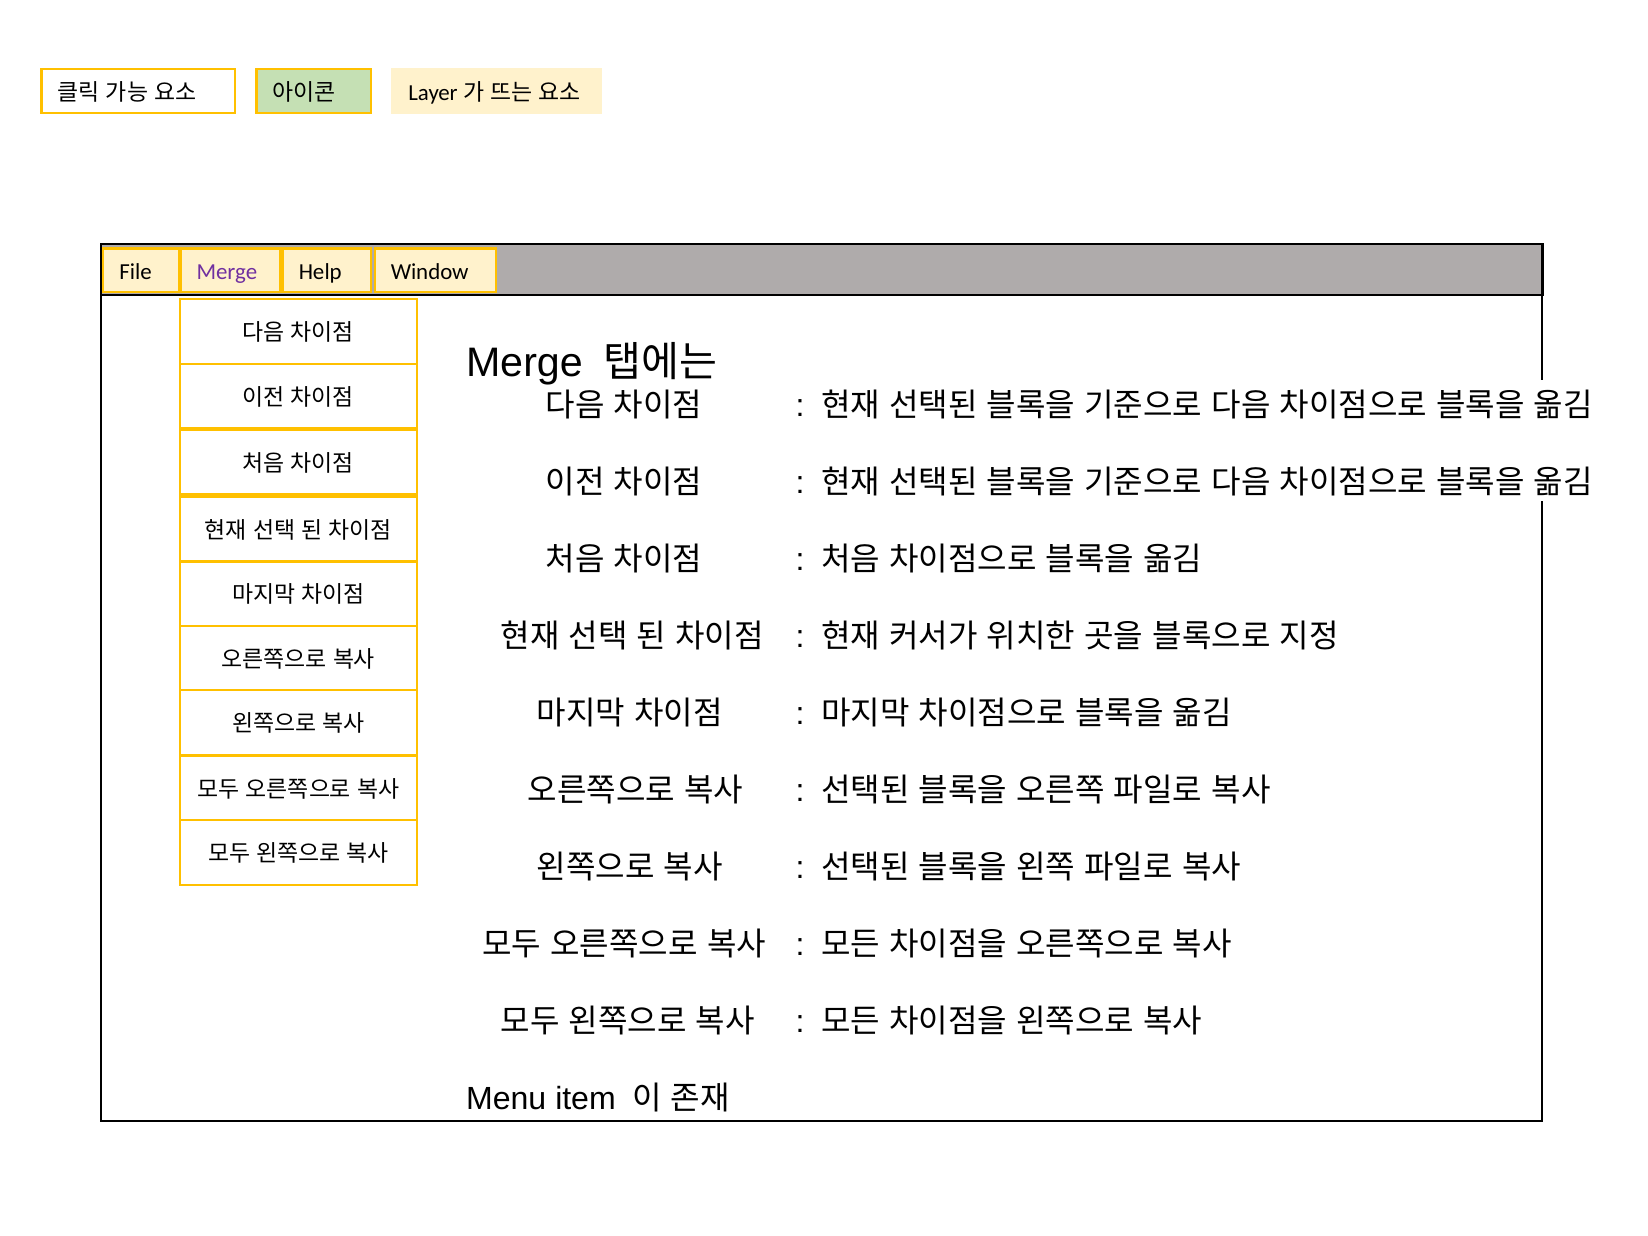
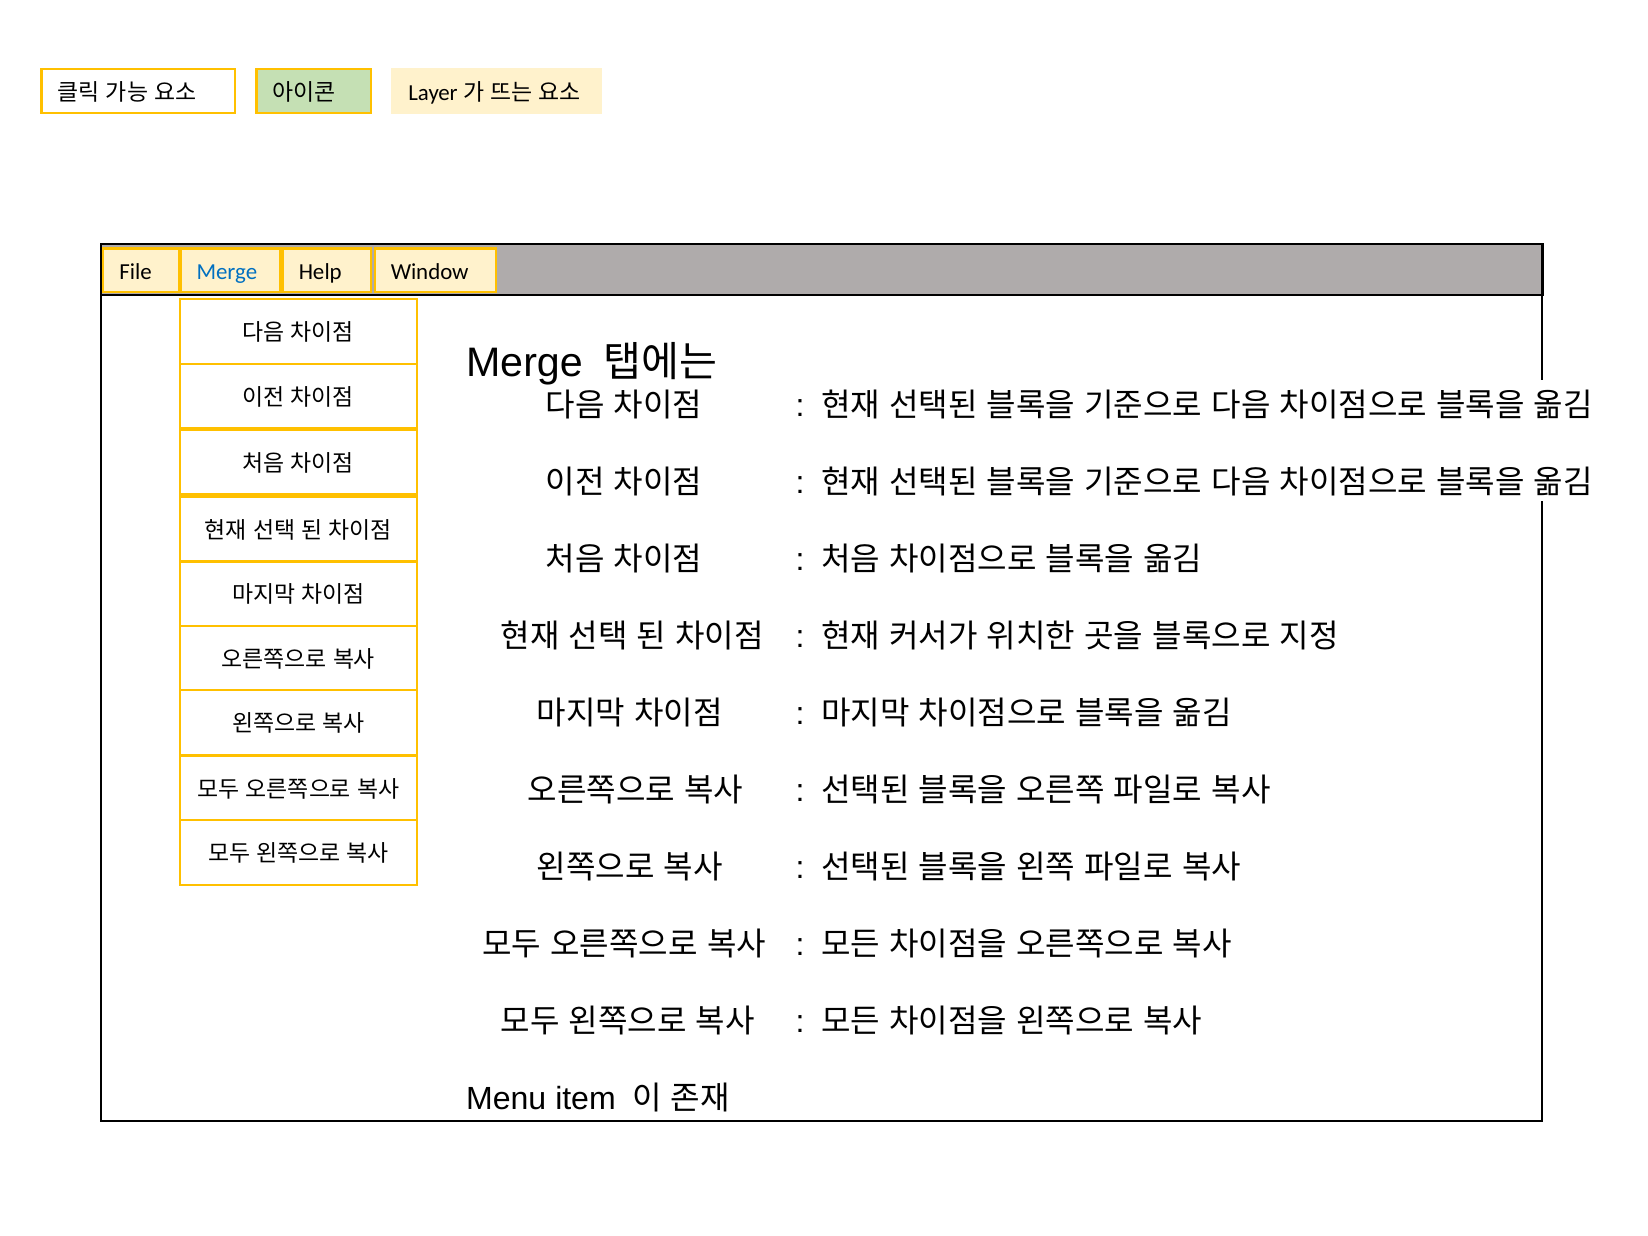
Merge at (227, 272) colour: purple -> blue
